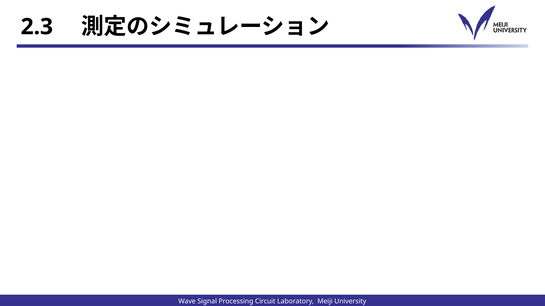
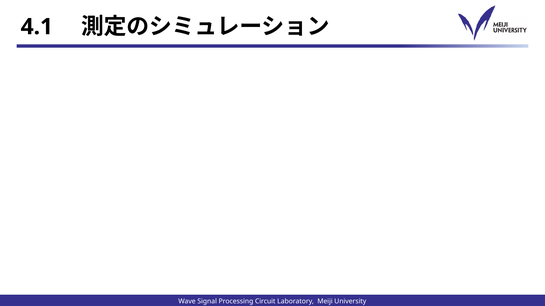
2.3: 2.3 -> 4.1
